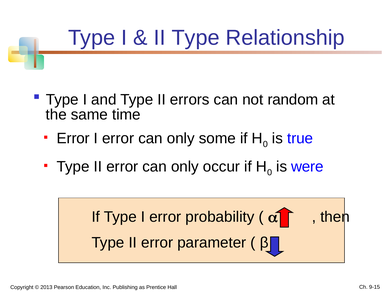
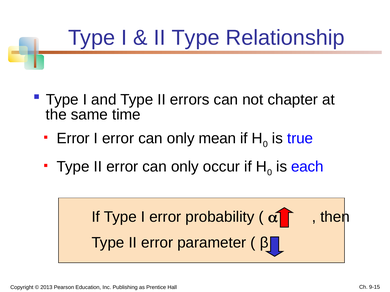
random: random -> chapter
some: some -> mean
were: were -> each
